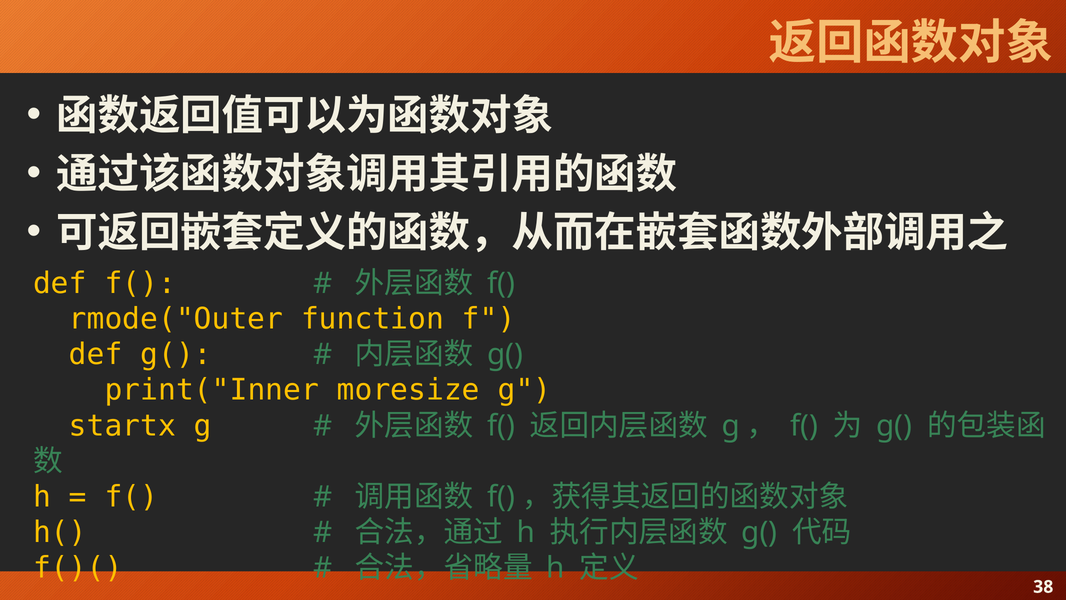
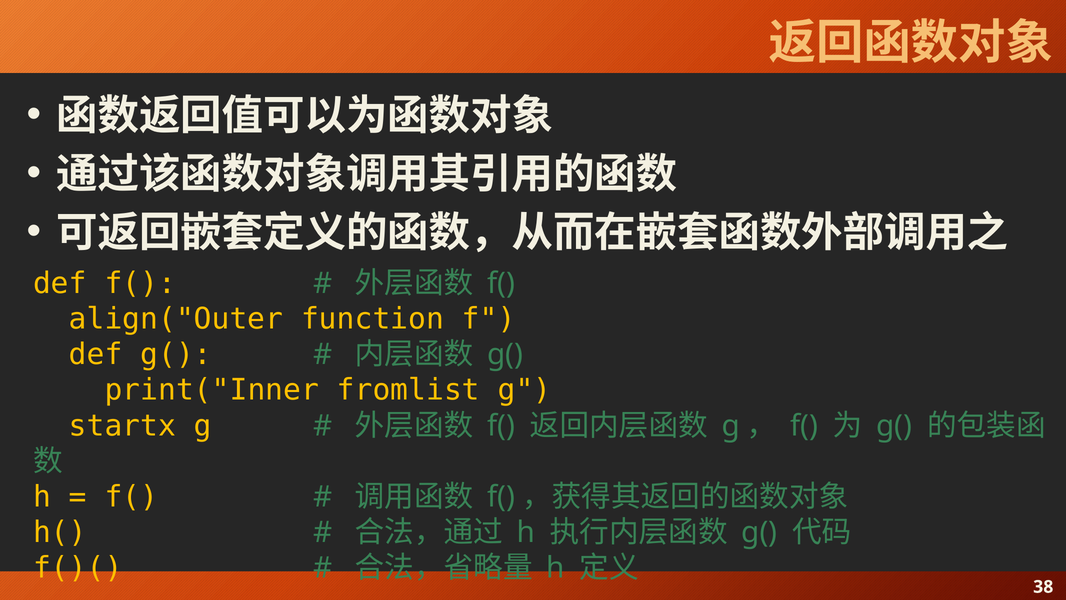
rmode("Outer: rmode("Outer -> align("Outer
moresize: moresize -> fromlist
